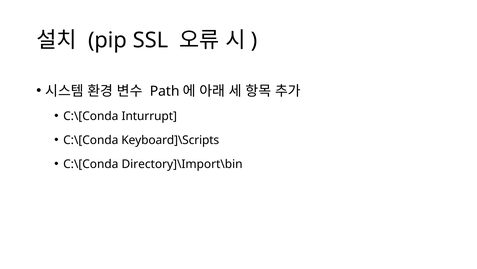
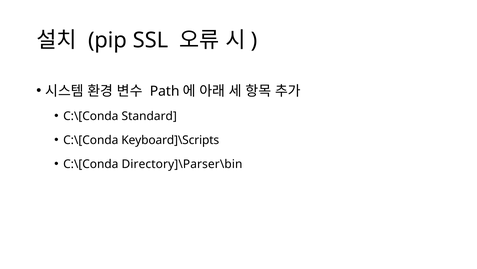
Inturrupt: Inturrupt -> Standard
Directory]\Import\bin: Directory]\Import\bin -> Directory]\Parser\bin
